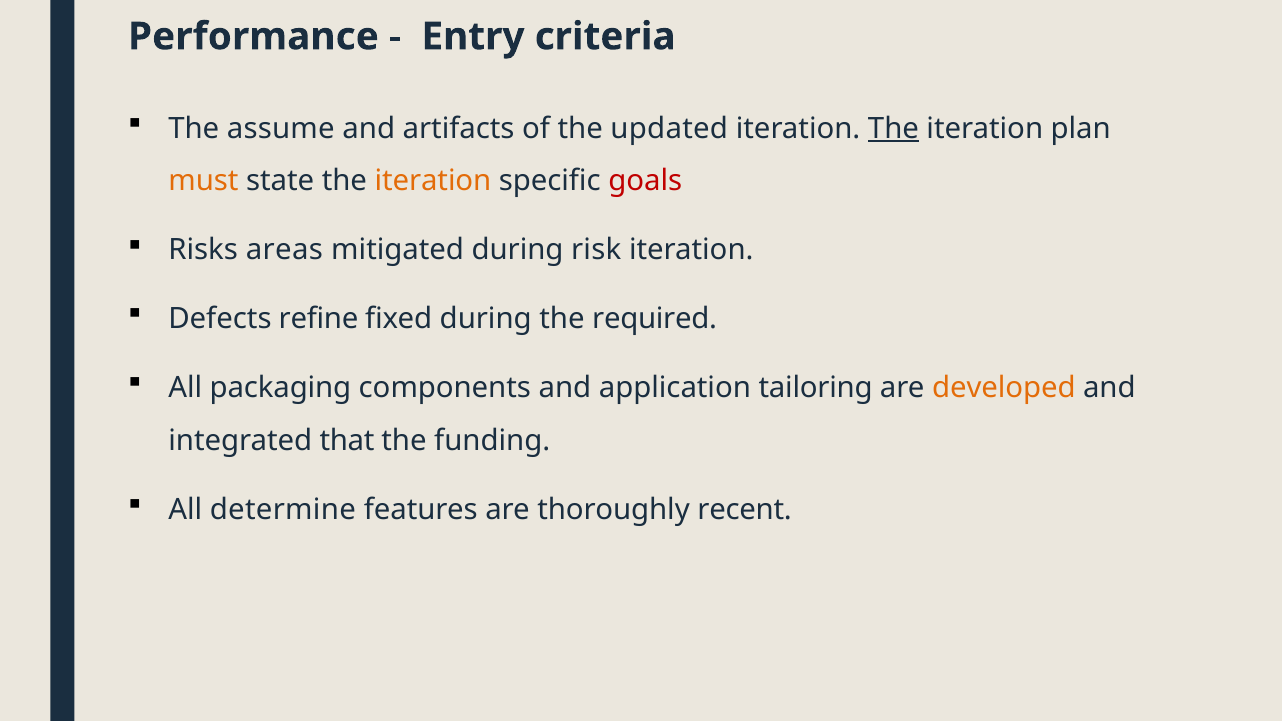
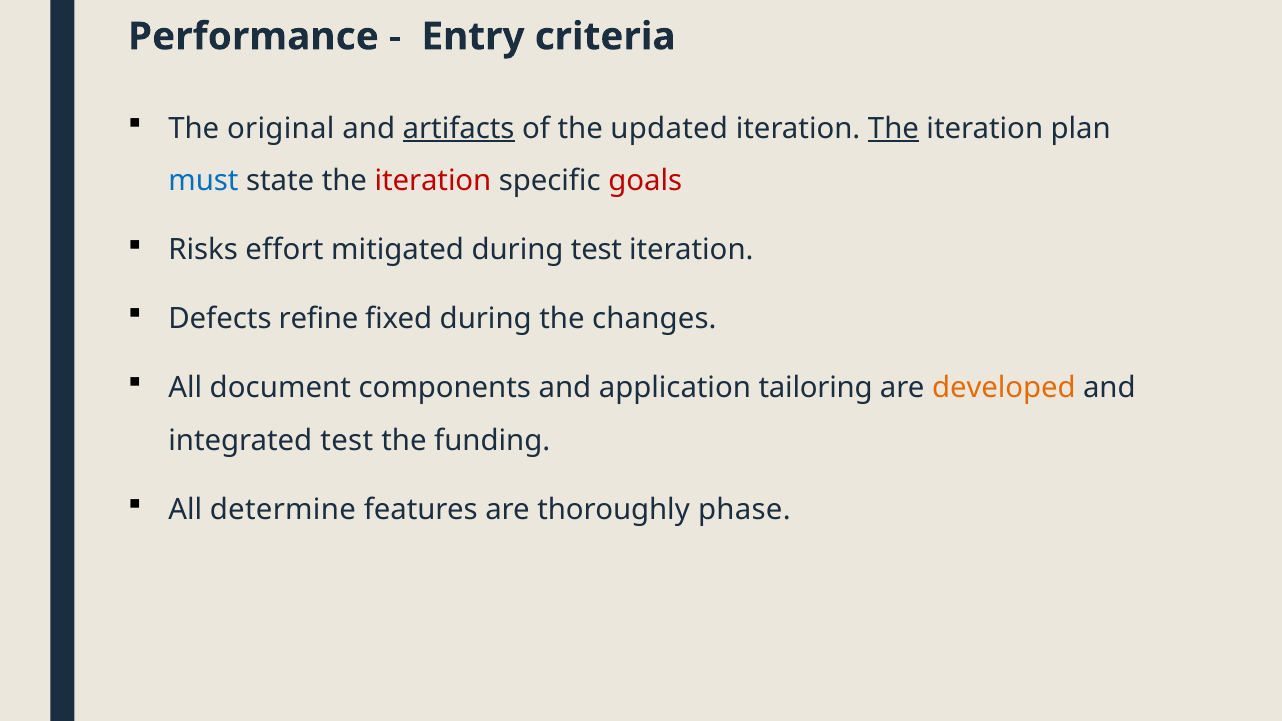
assume: assume -> original
artifacts underline: none -> present
must colour: orange -> blue
iteration at (433, 181) colour: orange -> red
areas: areas -> effort
during risk: risk -> test
required: required -> changes
packaging: packaging -> document
integrated that: that -> test
recent: recent -> phase
